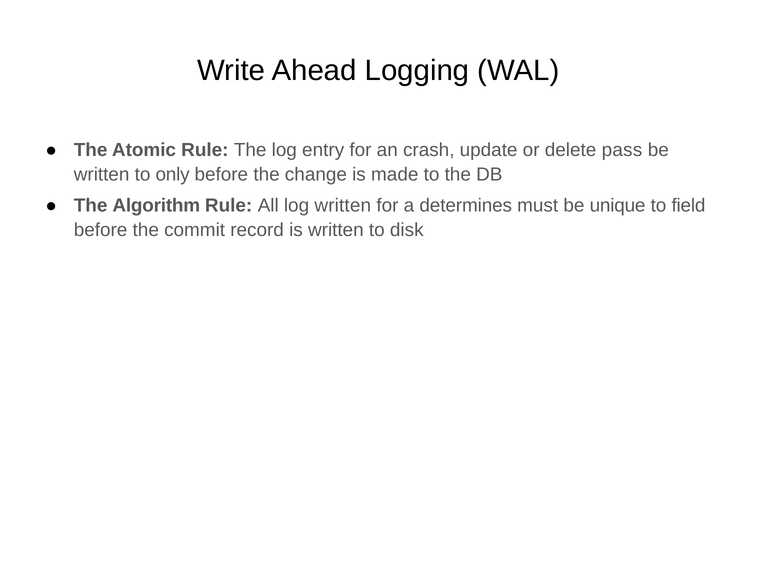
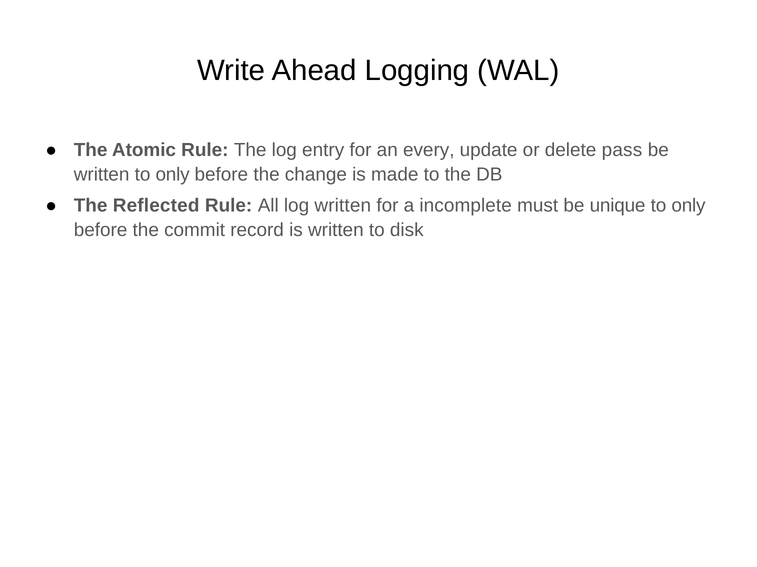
crash: crash -> every
Algorithm: Algorithm -> Reflected
determines: determines -> incomplete
field at (688, 206): field -> only
